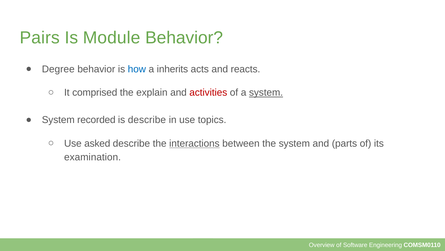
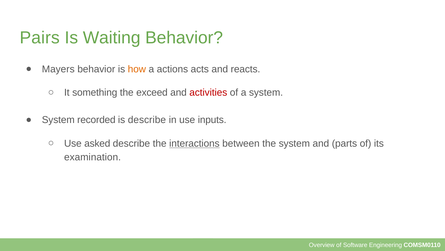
Module: Module -> Waiting
Degree: Degree -> Mayers
how colour: blue -> orange
inherits: inherits -> actions
comprised: comprised -> something
explain: explain -> exceed
system at (266, 92) underline: present -> none
topics: topics -> inputs
